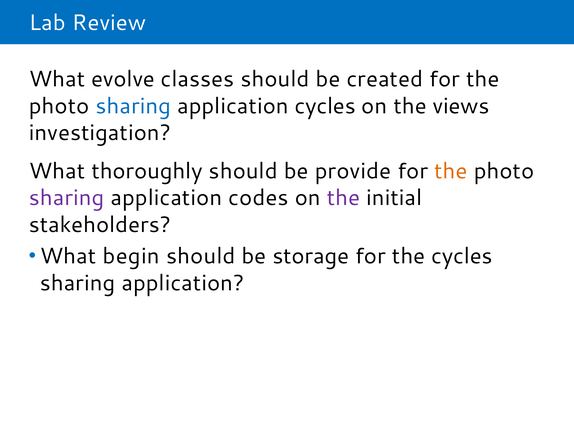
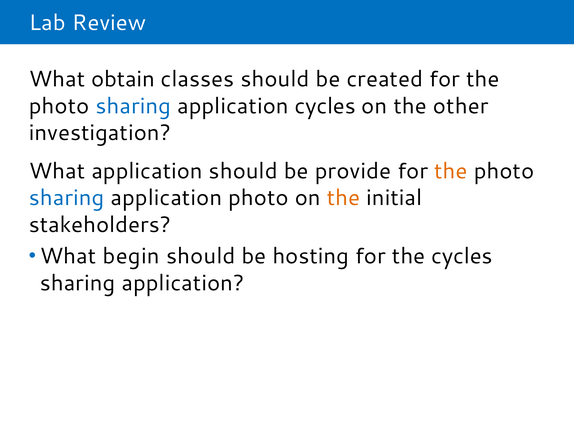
evolve: evolve -> obtain
views: views -> other
What thoroughly: thoroughly -> application
sharing at (67, 198) colour: purple -> blue
application codes: codes -> photo
the at (343, 198) colour: purple -> orange
storage: storage -> hosting
